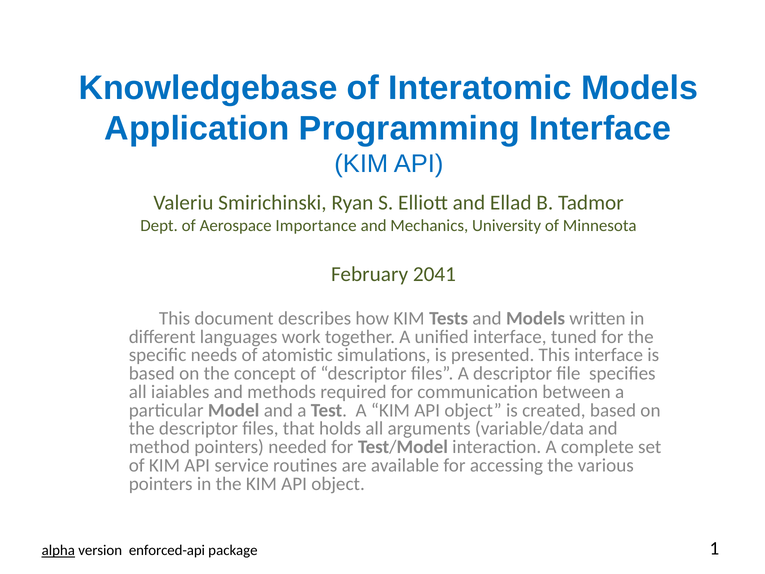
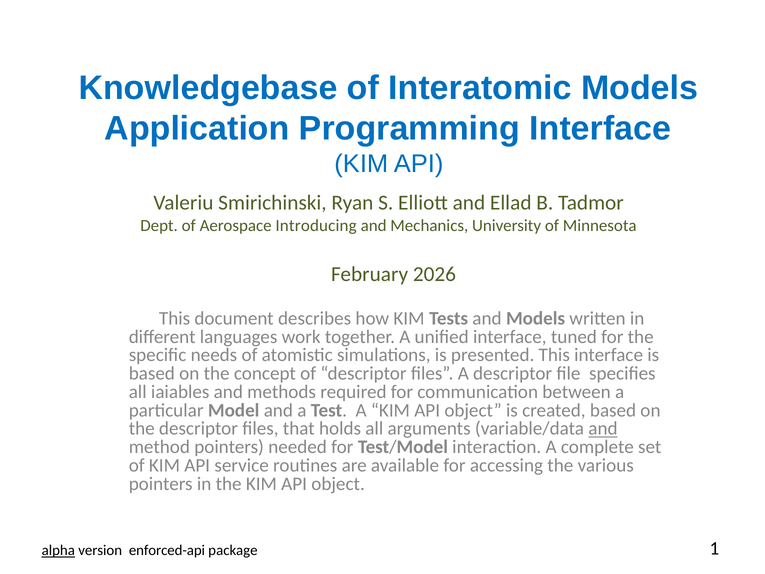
Importance: Importance -> Introducing
2041: 2041 -> 2026
and at (603, 428) underline: none -> present
